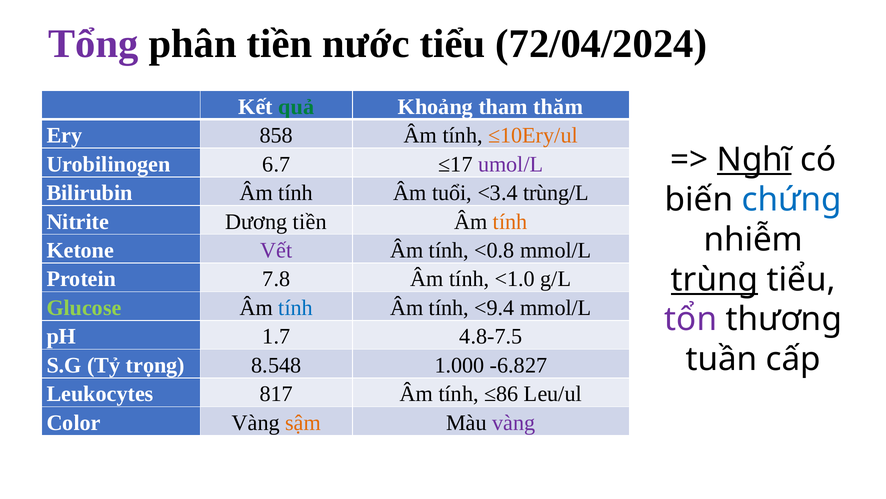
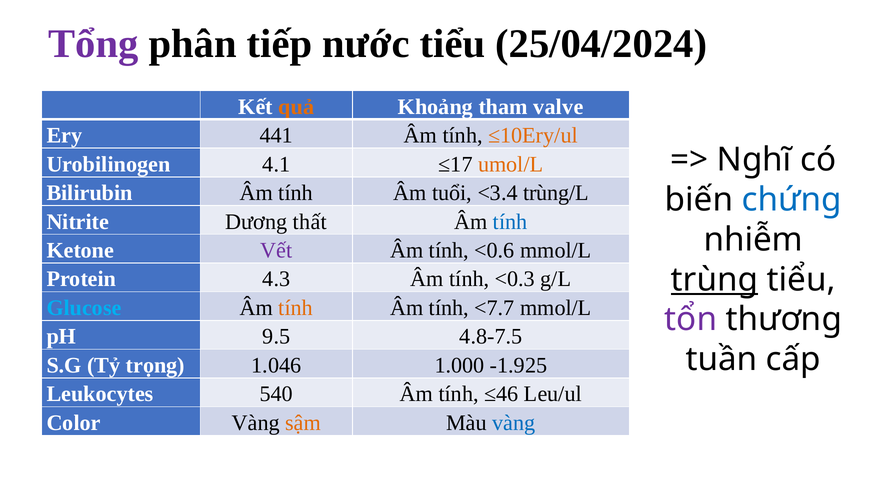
phân tiền: tiền -> tiếp
72/04/2024: 72/04/2024 -> 25/04/2024
quả colour: green -> orange
thăm: thăm -> valve
858: 858 -> 441
Nghĩ underline: present -> none
6.7: 6.7 -> 4.1
umol/L colour: purple -> orange
Dương tiền: tiền -> thất
tính at (510, 221) colour: orange -> blue
<0.8: <0.8 -> <0.6
7.8: 7.8 -> 4.3
<1.0: <1.0 -> <0.3
Glucose colour: light green -> light blue
tính at (296, 308) colour: blue -> orange
<9.4: <9.4 -> <7.7
1.7: 1.7 -> 9.5
8.548: 8.548 -> 1.046
-6.827: -6.827 -> -1.925
817: 817 -> 540
≤86: ≤86 -> ≤46
vàng at (514, 422) colour: purple -> blue
